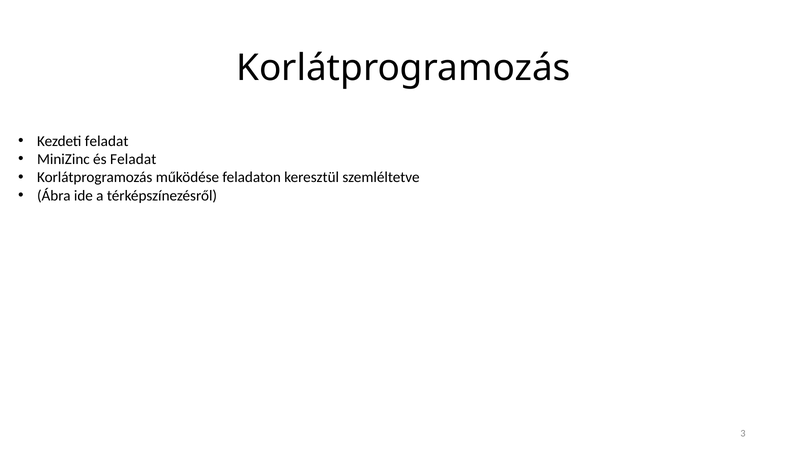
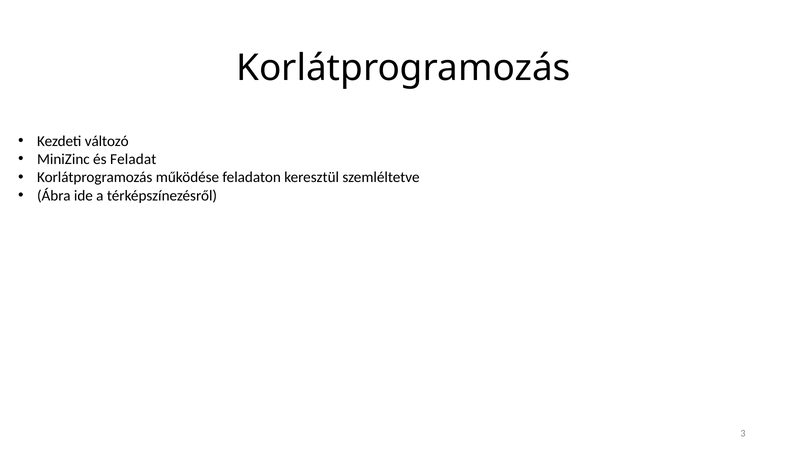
Kezdeti feladat: feladat -> változó
